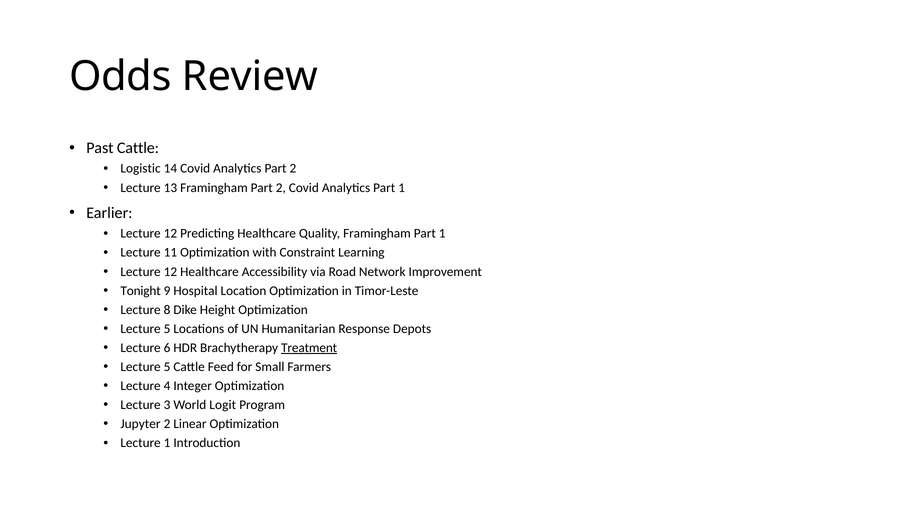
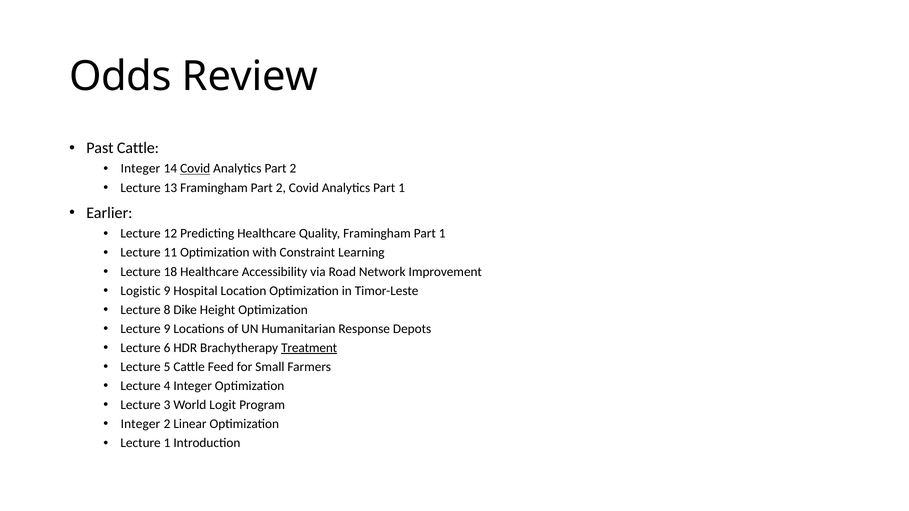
Logistic at (141, 169): Logistic -> Integer
Covid at (195, 169) underline: none -> present
12 at (170, 272): 12 -> 18
Tonight: Tonight -> Logistic
5 at (167, 329): 5 -> 9
Jupyter at (140, 424): Jupyter -> Integer
